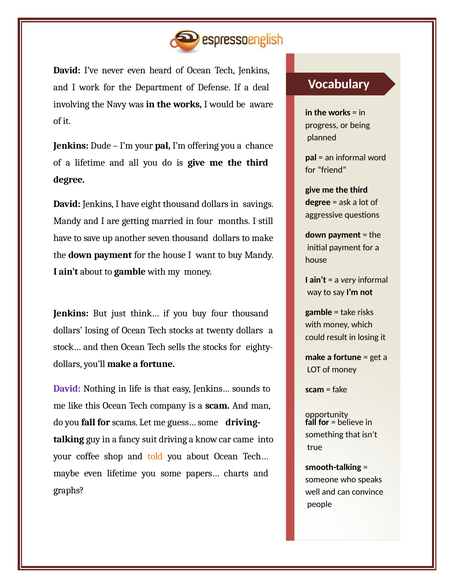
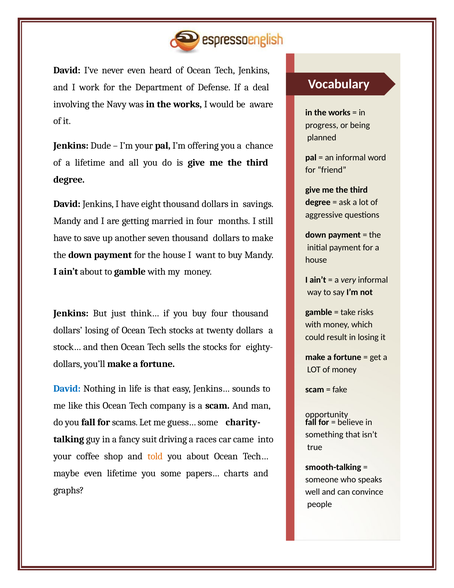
David at (67, 388) colour: purple -> blue
driving-: driving- -> charity-
know: know -> races
